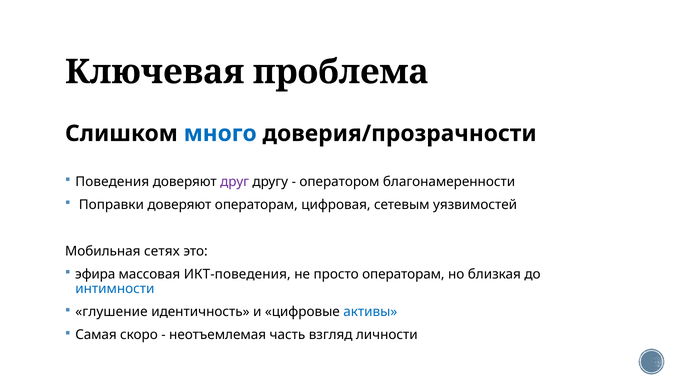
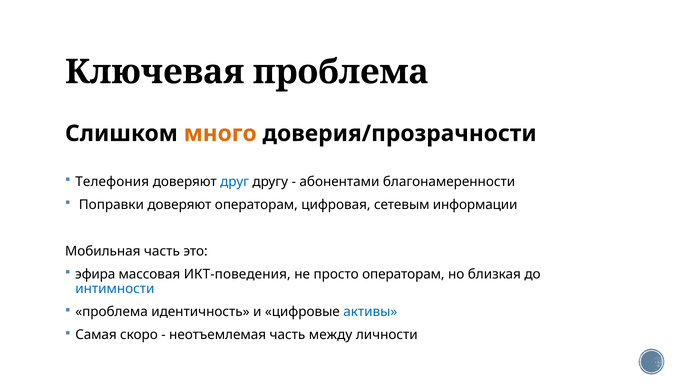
много colour: blue -> orange
Поведения: Поведения -> Телефония
друг colour: purple -> blue
оператором: оператором -> абонентами
уязвимостей: уязвимостей -> информации
Мобильная сетях: сетях -> часть
глушение at (111, 312): глушение -> проблема
взгляд: взгляд -> между
